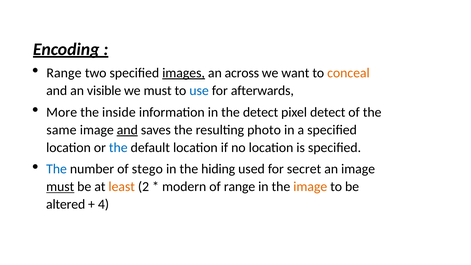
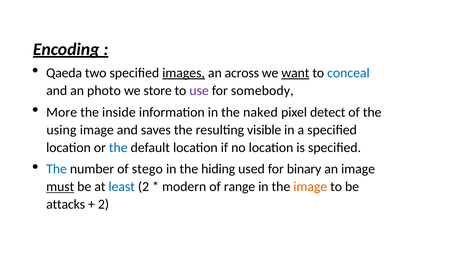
Range at (64, 73): Range -> Qaeda
want underline: none -> present
conceal colour: orange -> blue
visible: visible -> photo
we must: must -> store
use colour: blue -> purple
afterwards: afterwards -> somebody
the detect: detect -> naked
same: same -> using
and at (127, 130) underline: present -> none
photo: photo -> visible
secret: secret -> binary
least colour: orange -> blue
altered: altered -> attacks
4 at (104, 204): 4 -> 2
